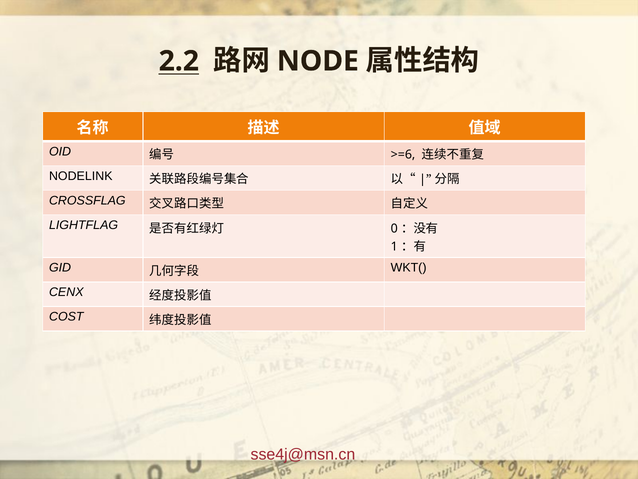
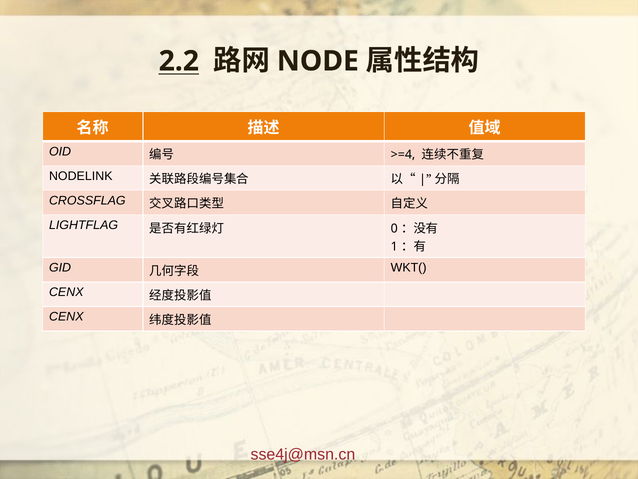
>=6: >=6 -> >=4
COST at (66, 317): COST -> CENX
